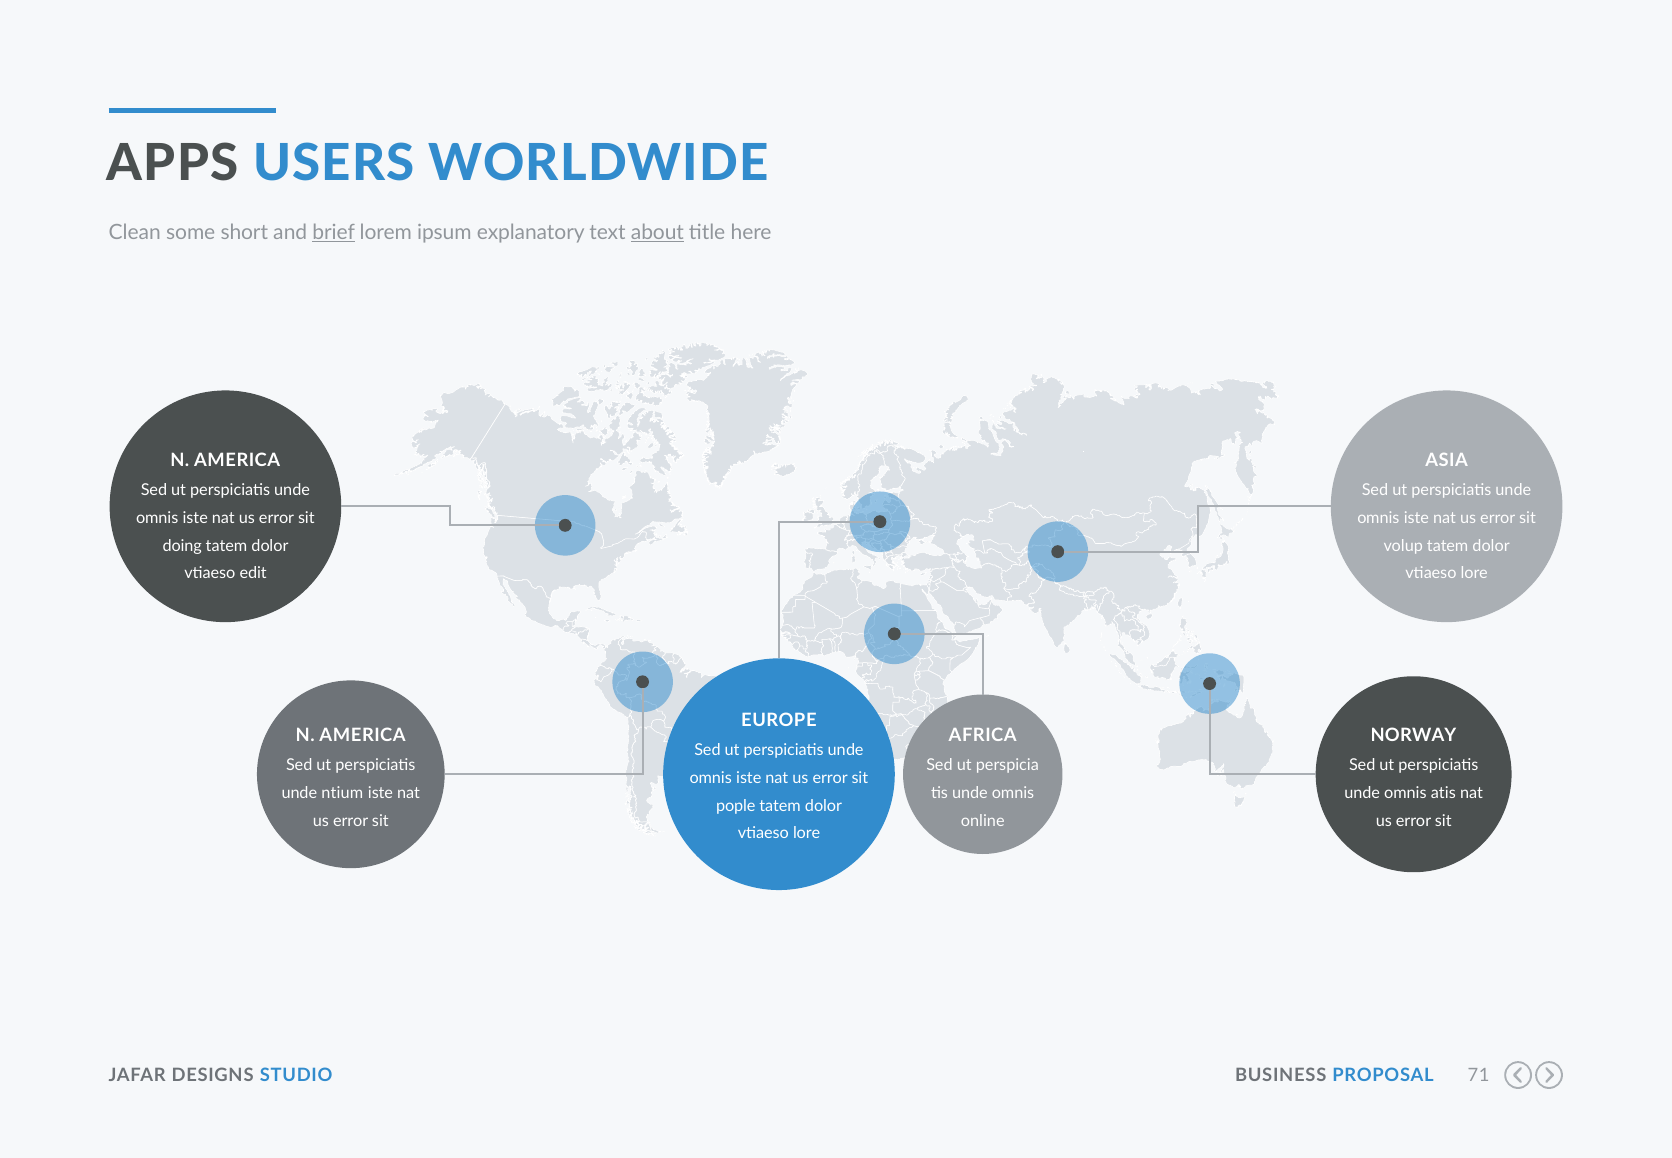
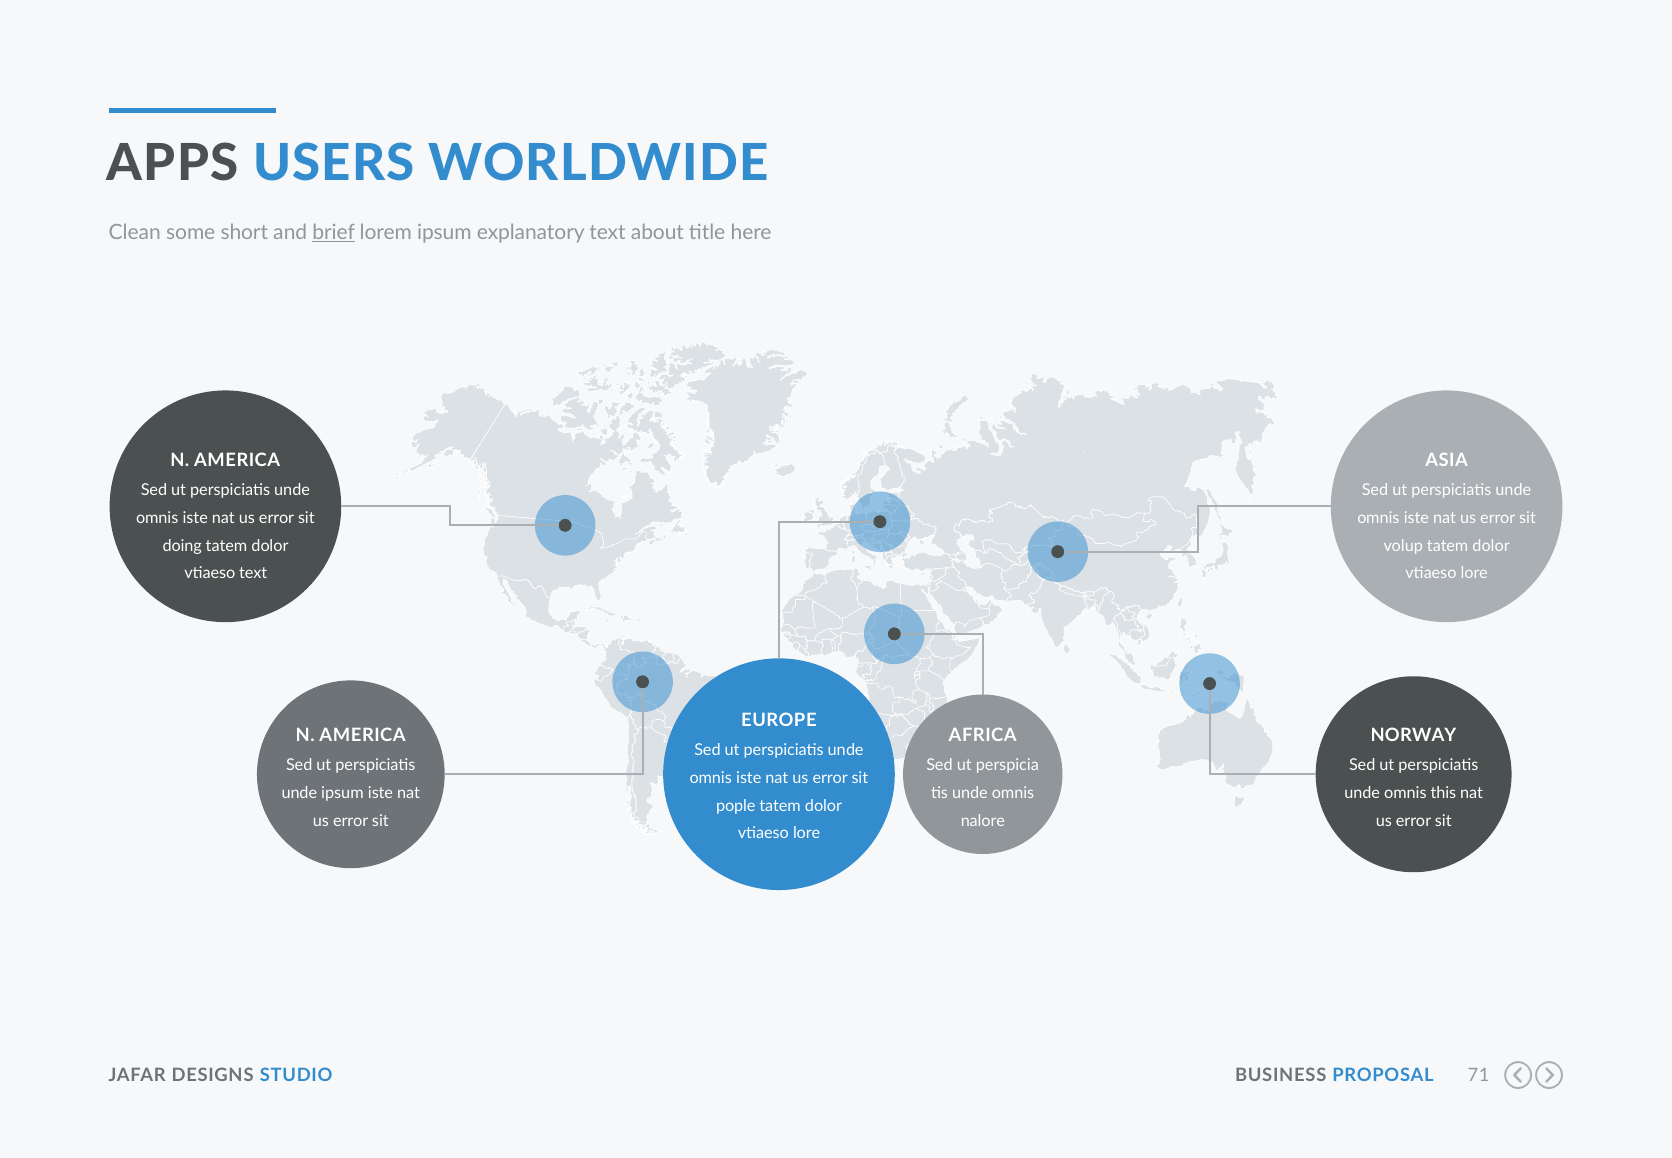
about underline: present -> none
vtiaeso edit: edit -> text
unde ntium: ntium -> ipsum
atis: atis -> this
online: online -> nalore
